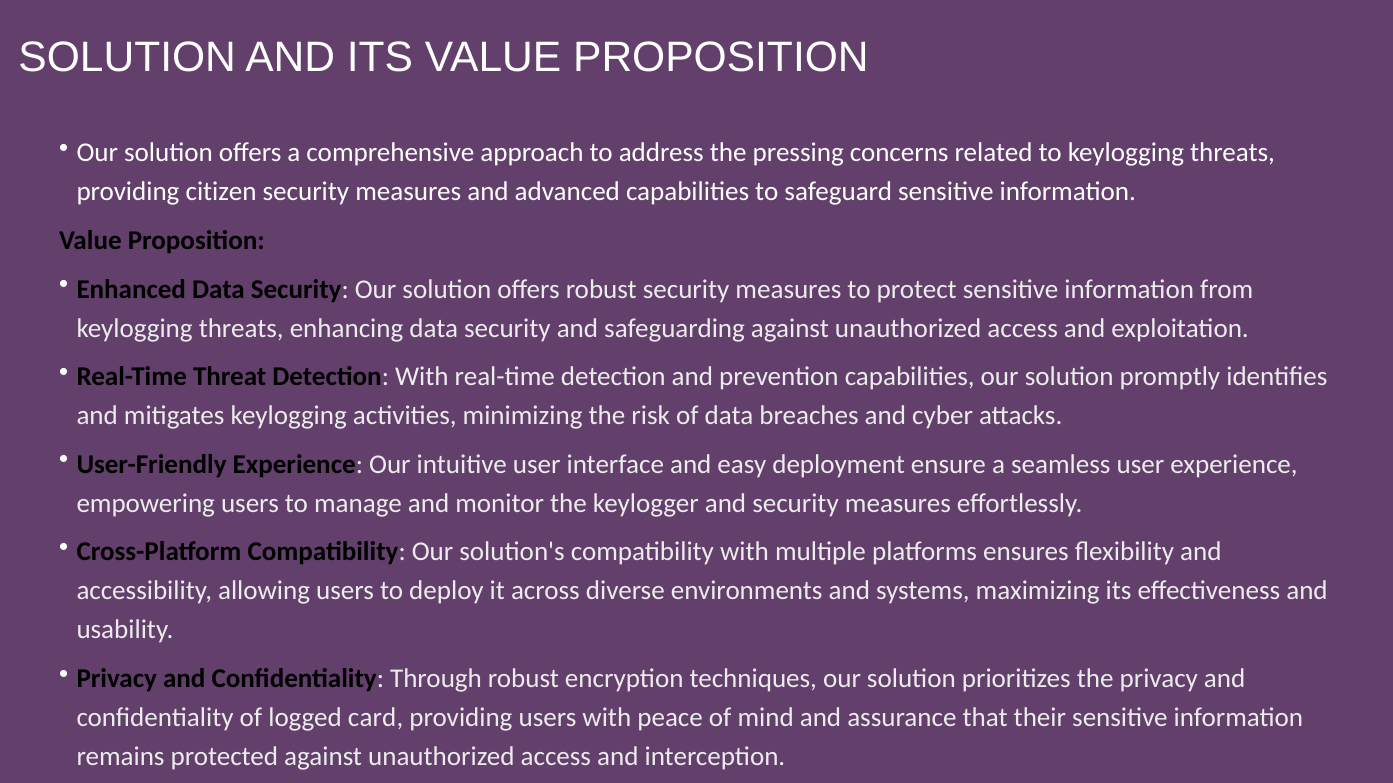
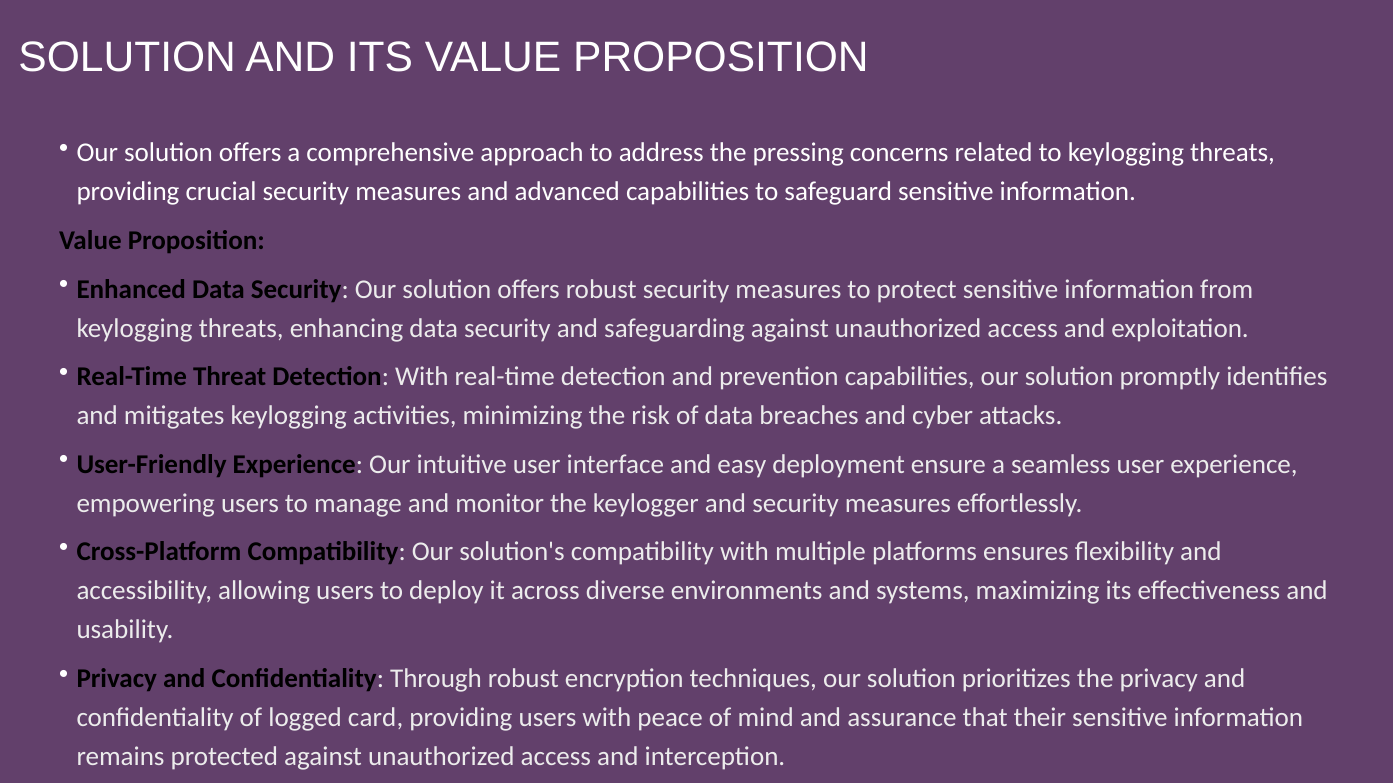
citizen: citizen -> crucial
